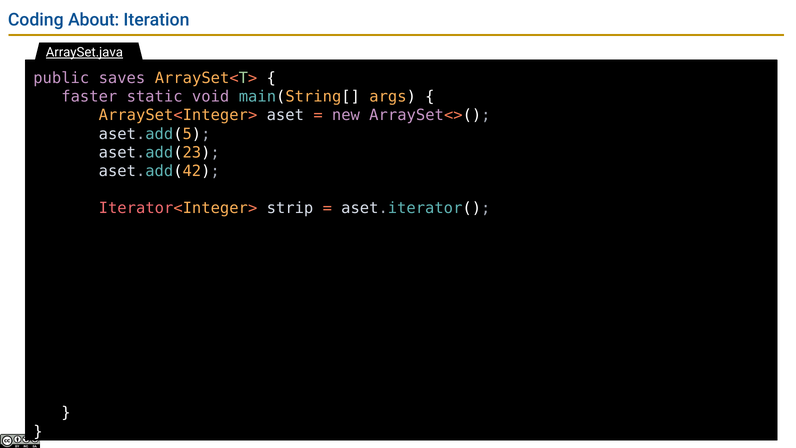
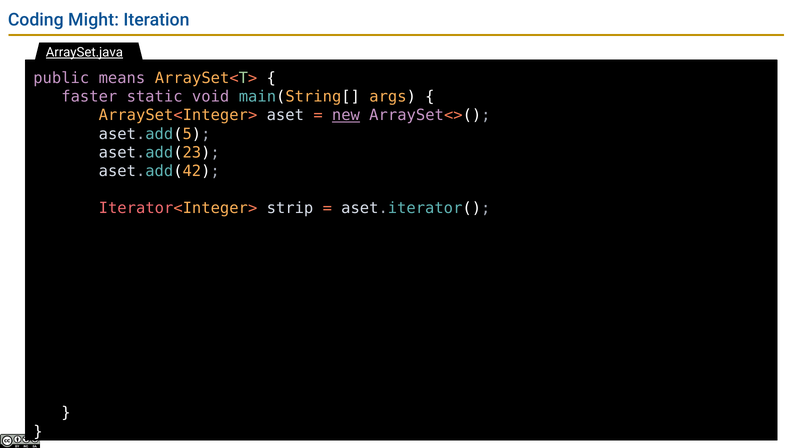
About: About -> Might
saves: saves -> means
new underline: none -> present
